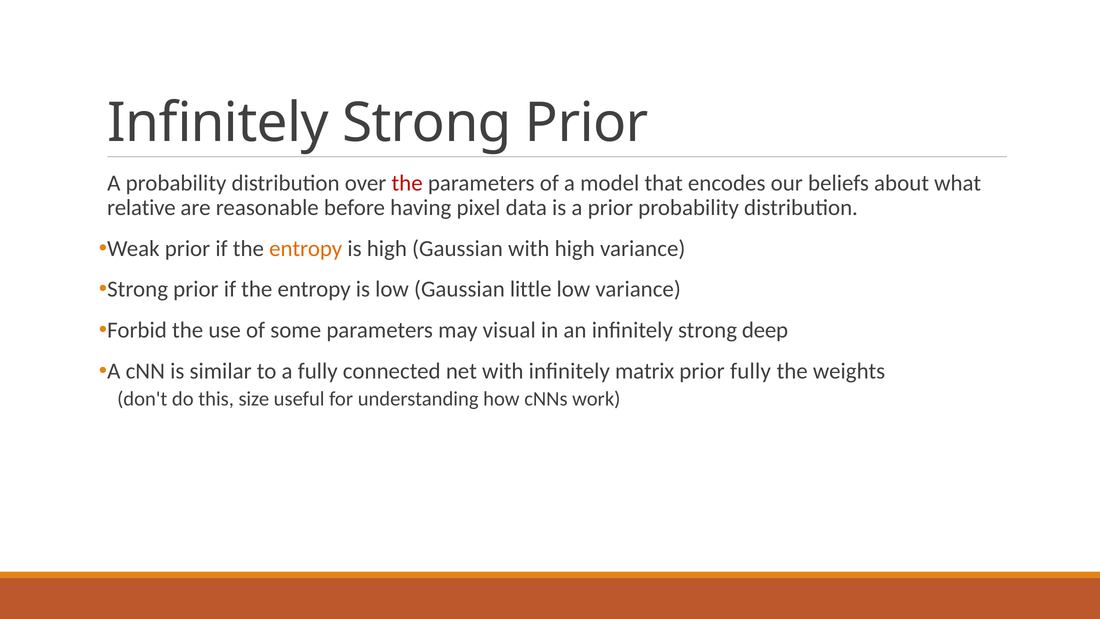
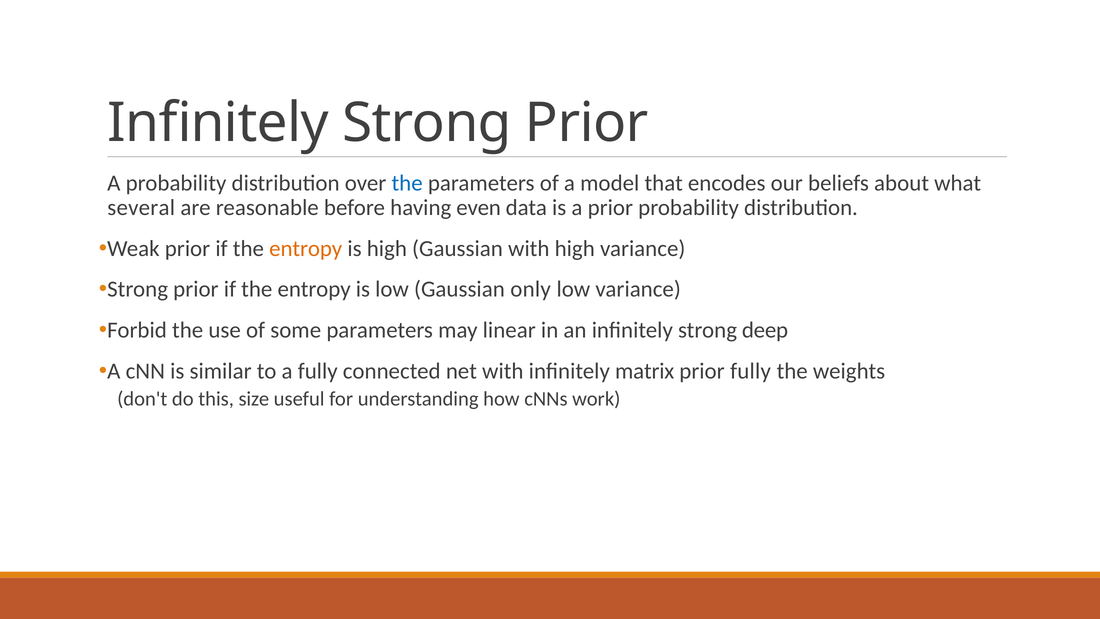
the at (407, 183) colour: red -> blue
relative: relative -> several
pixel: pixel -> even
little: little -> only
visual: visual -> linear
